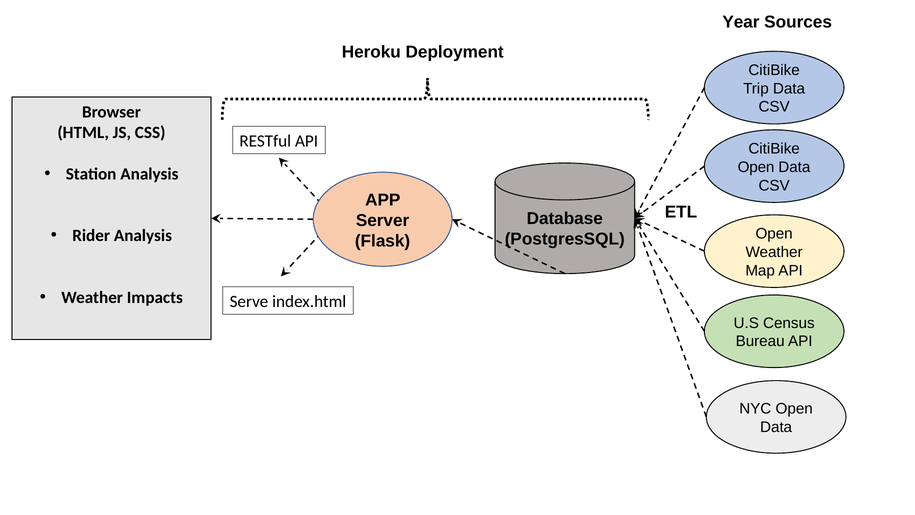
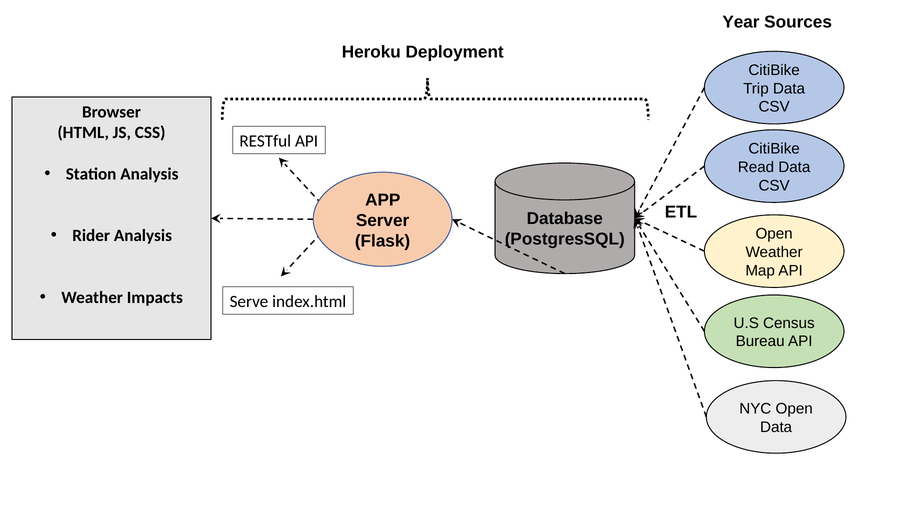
Open at (756, 167): Open -> Read
